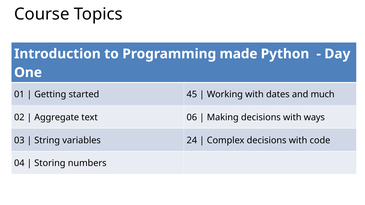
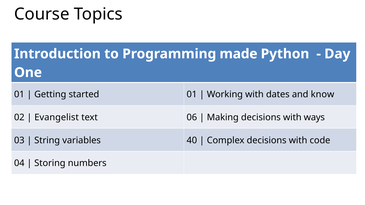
started 45: 45 -> 01
much: much -> know
Aggregate: Aggregate -> Evangelist
24: 24 -> 40
